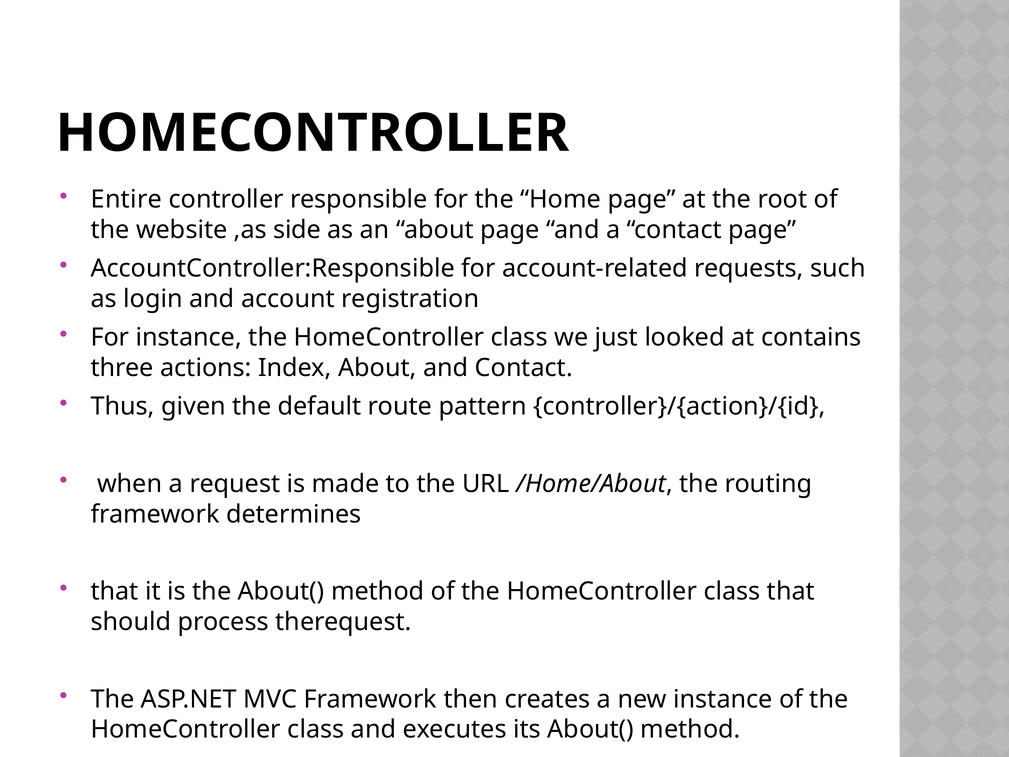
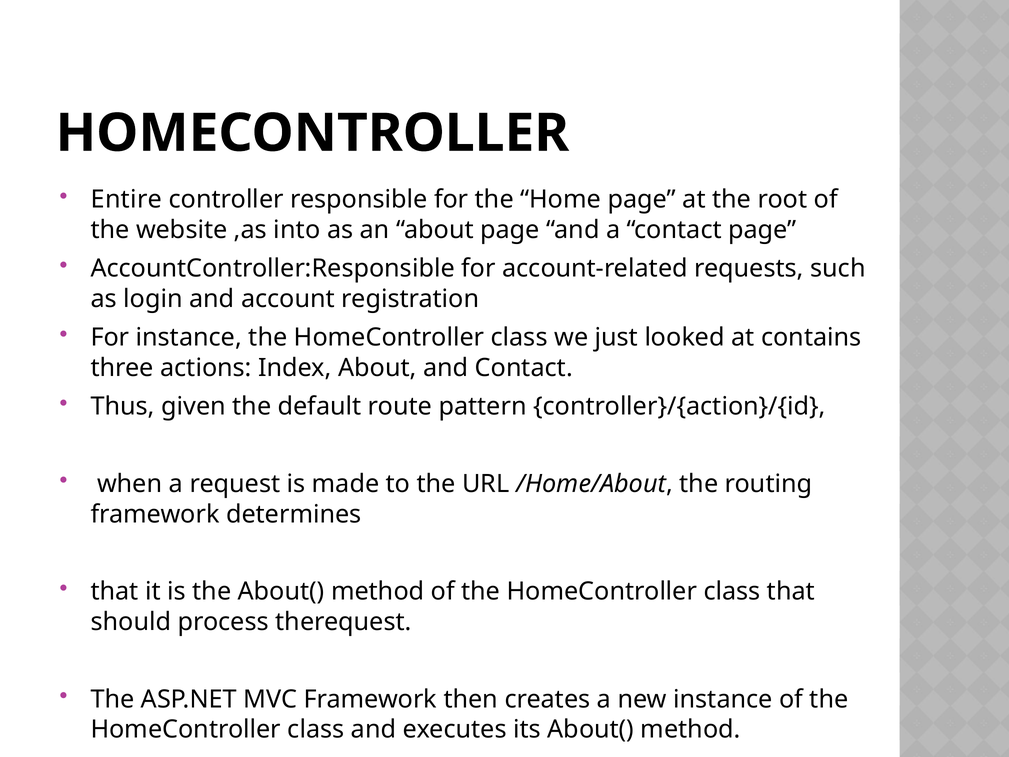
side: side -> into
